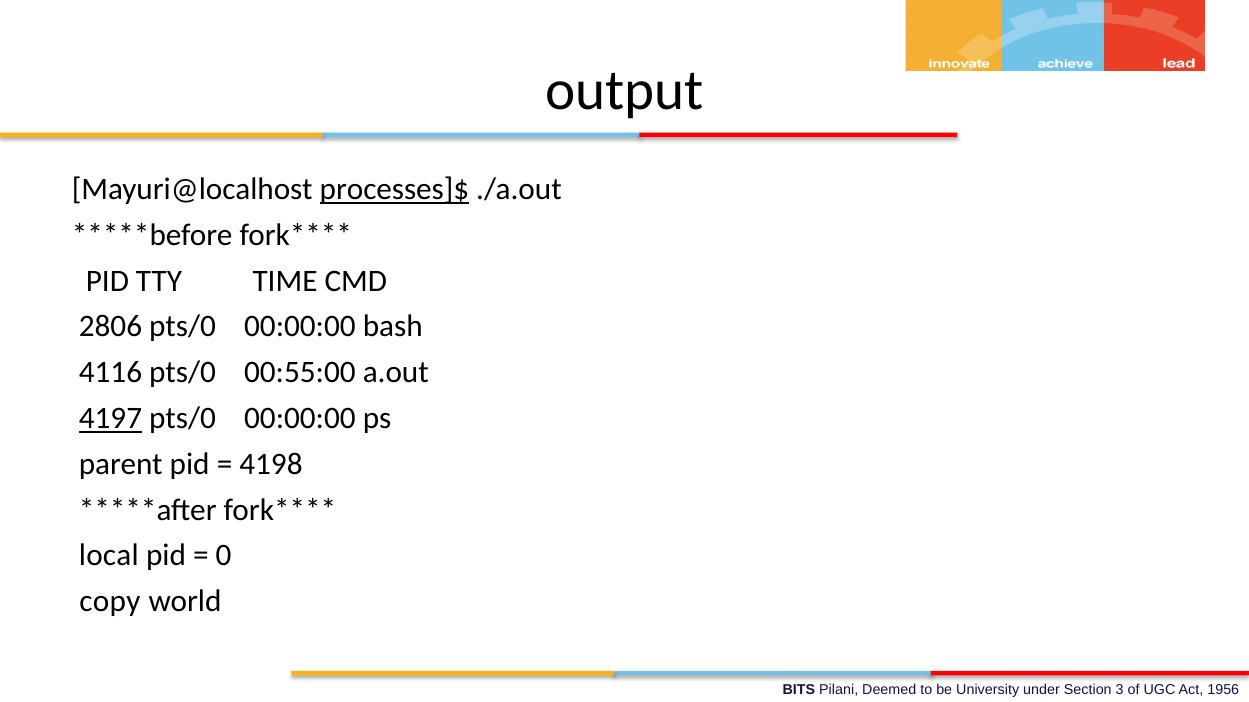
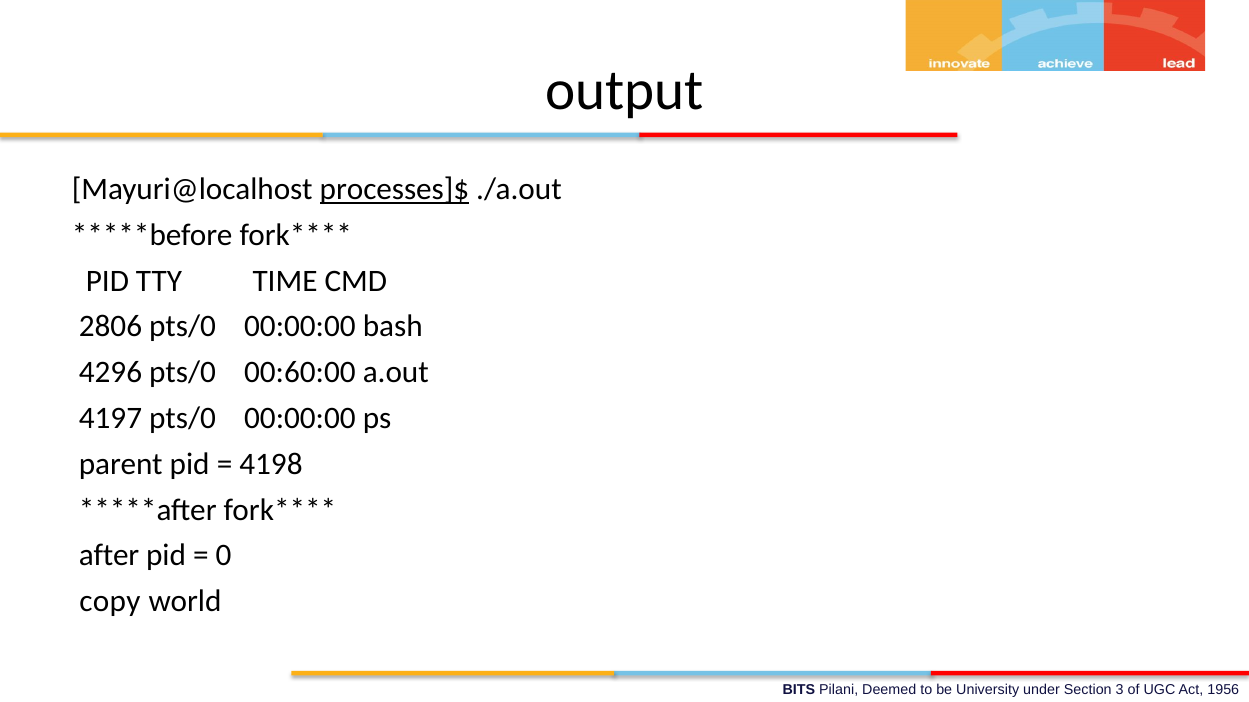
4116: 4116 -> 4296
00:55:00: 00:55:00 -> 00:60:00
4197 underline: present -> none
local: local -> after
